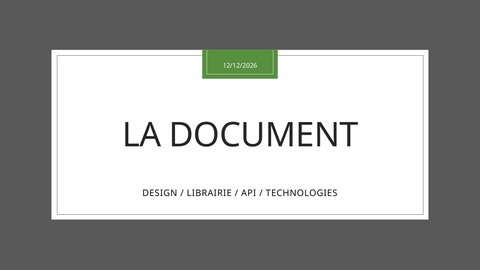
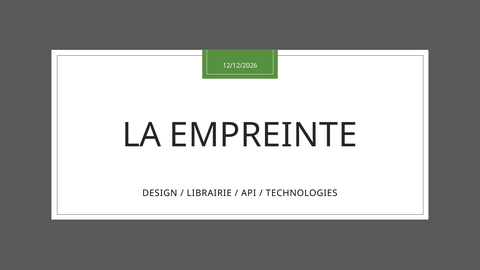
DOCUMENT: DOCUMENT -> EMPREINTE
